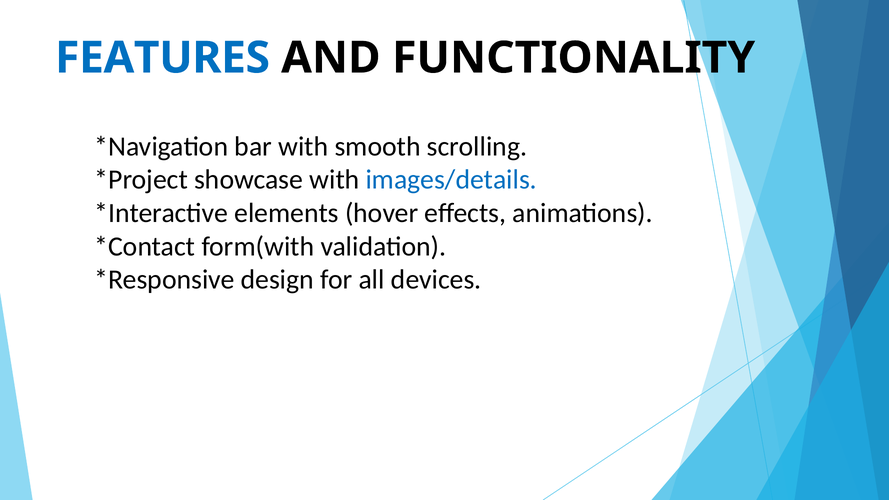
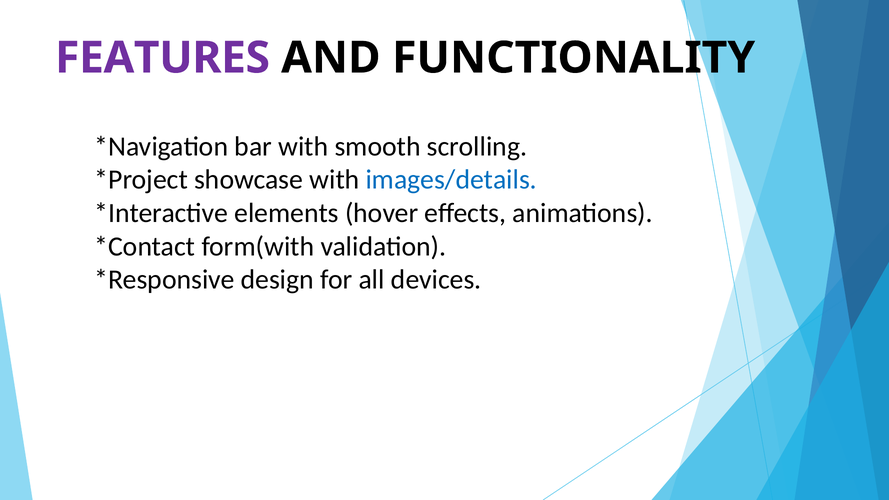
FEATURES colour: blue -> purple
